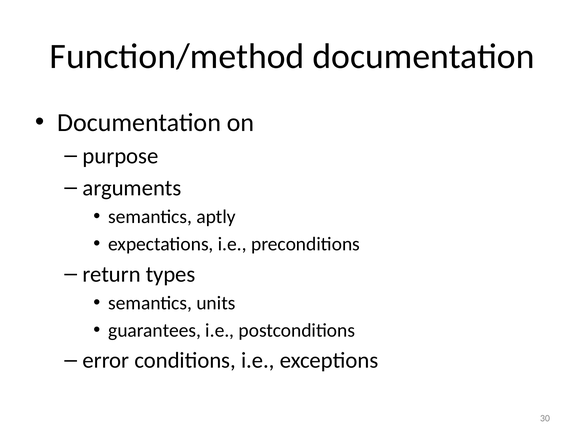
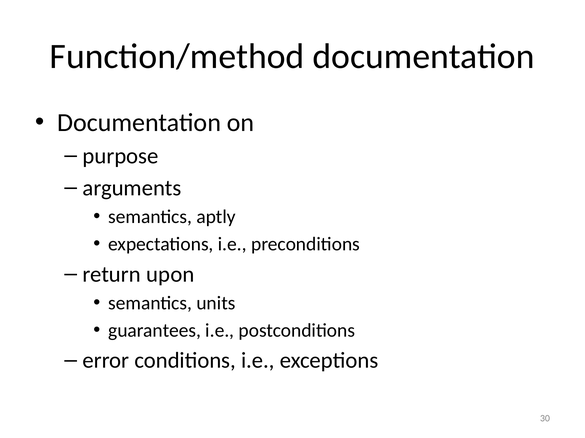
types: types -> upon
